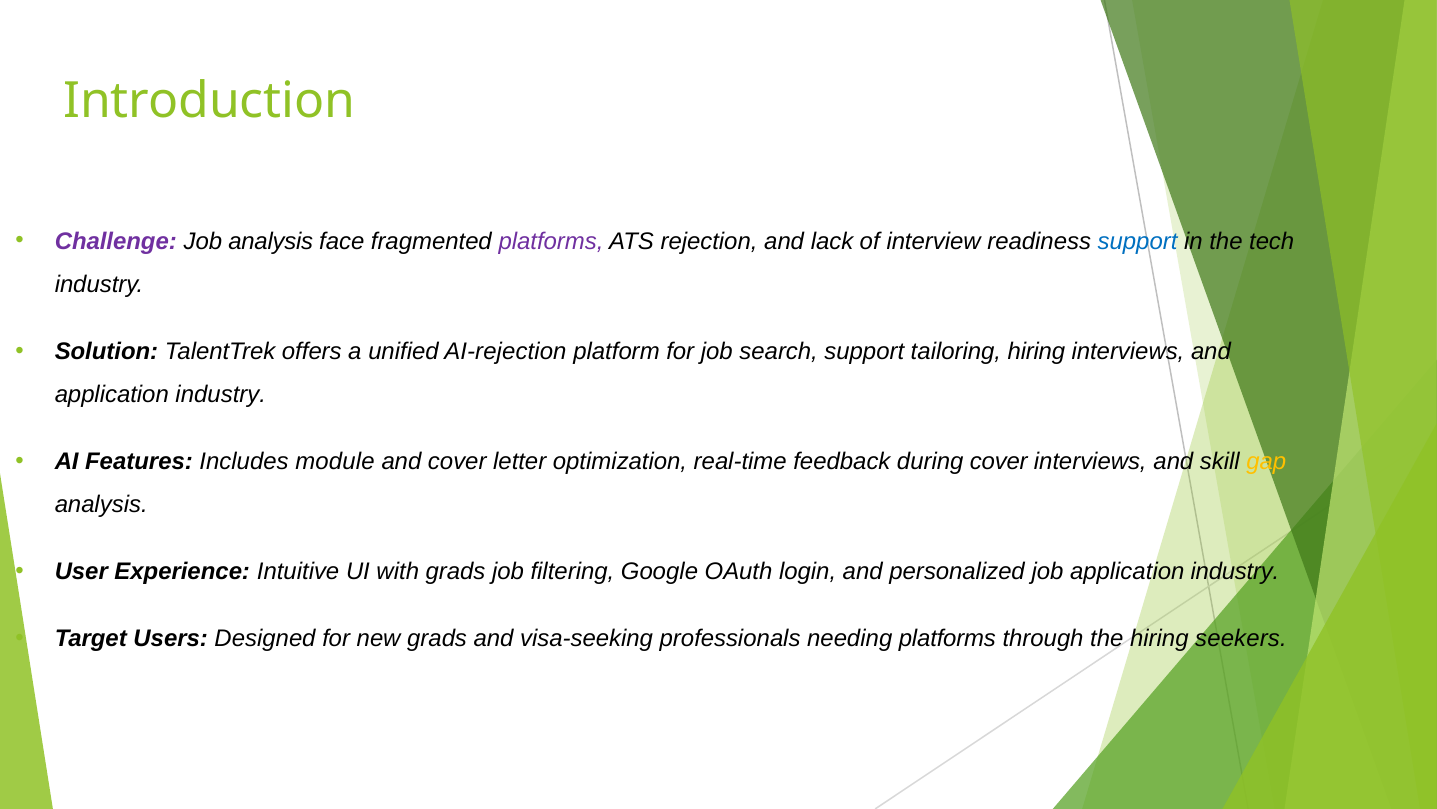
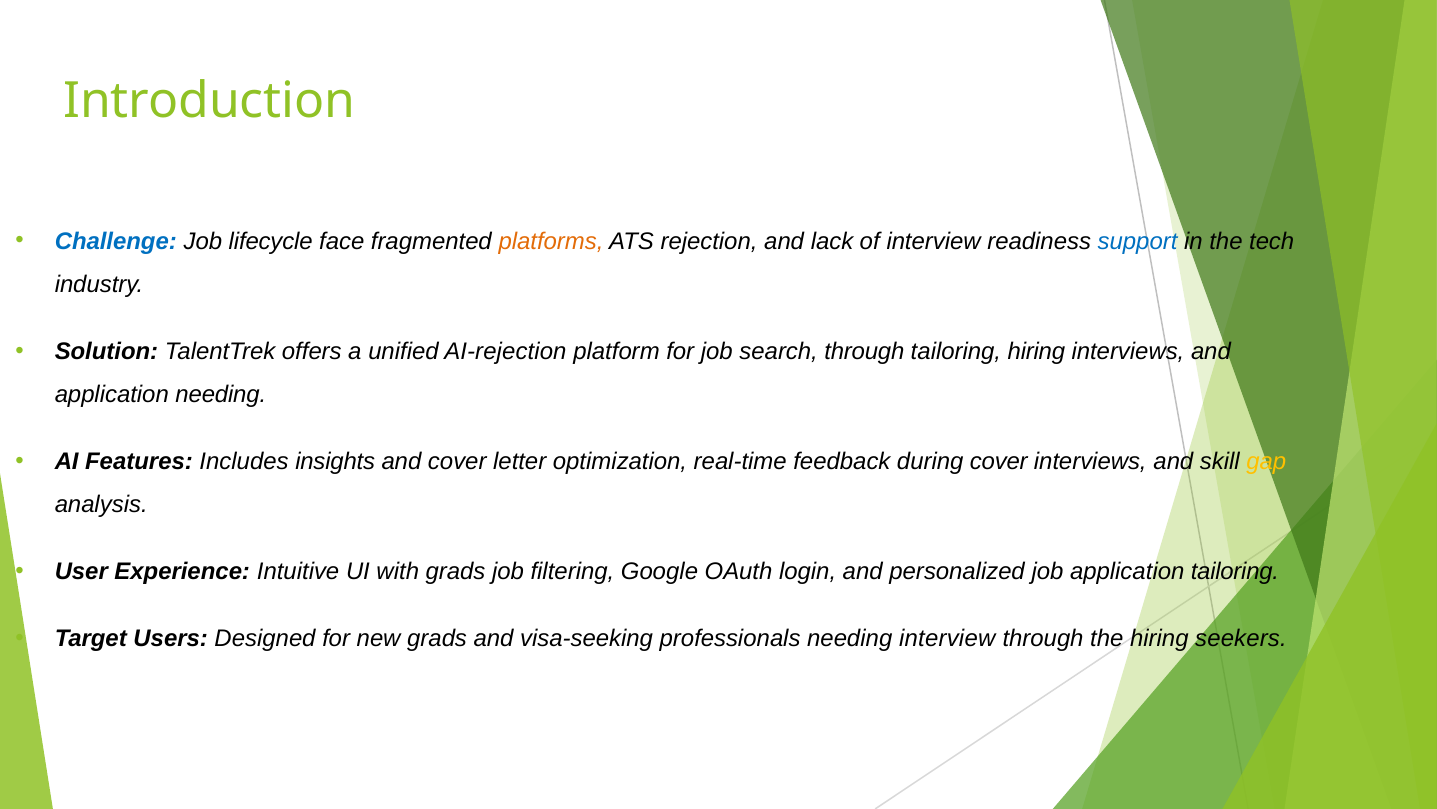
Challenge colour: purple -> blue
Job analysis: analysis -> lifecycle
platforms at (551, 241) colour: purple -> orange
search support: support -> through
industry at (221, 394): industry -> needing
module: module -> insights
job application industry: industry -> tailoring
needing platforms: platforms -> interview
